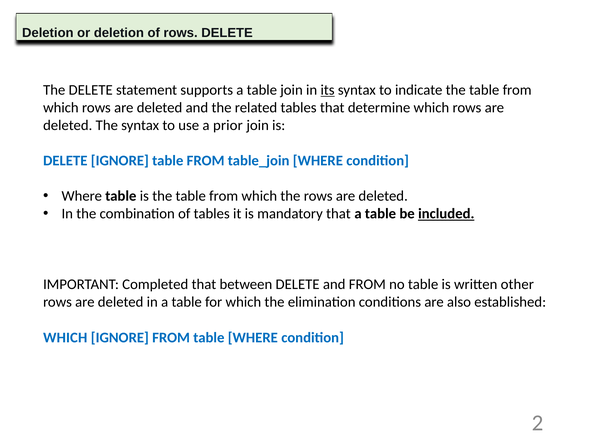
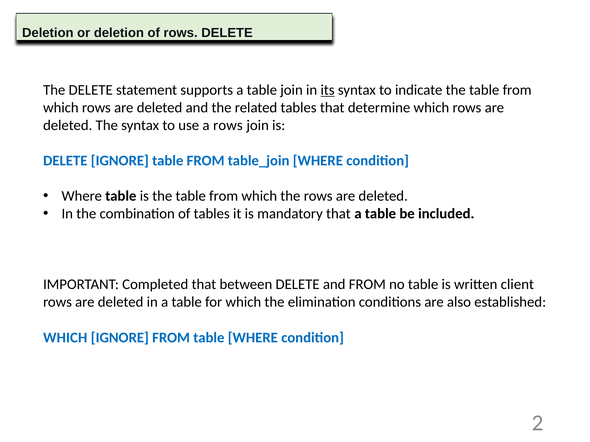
a prior: prior -> rows
included underline: present -> none
other: other -> client
